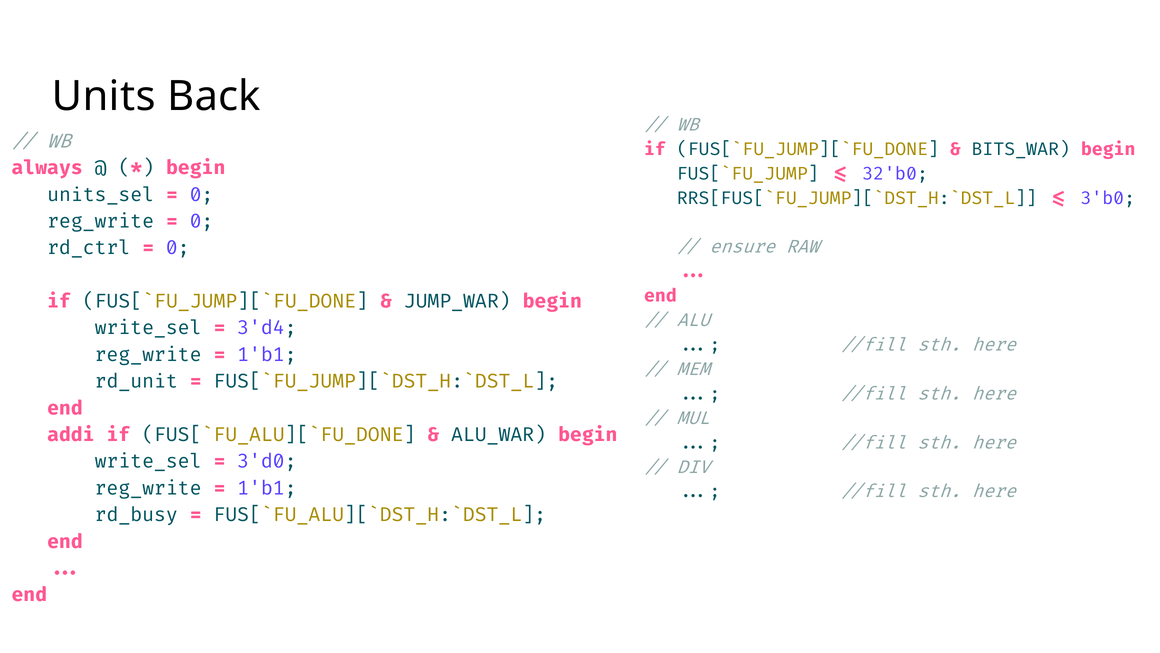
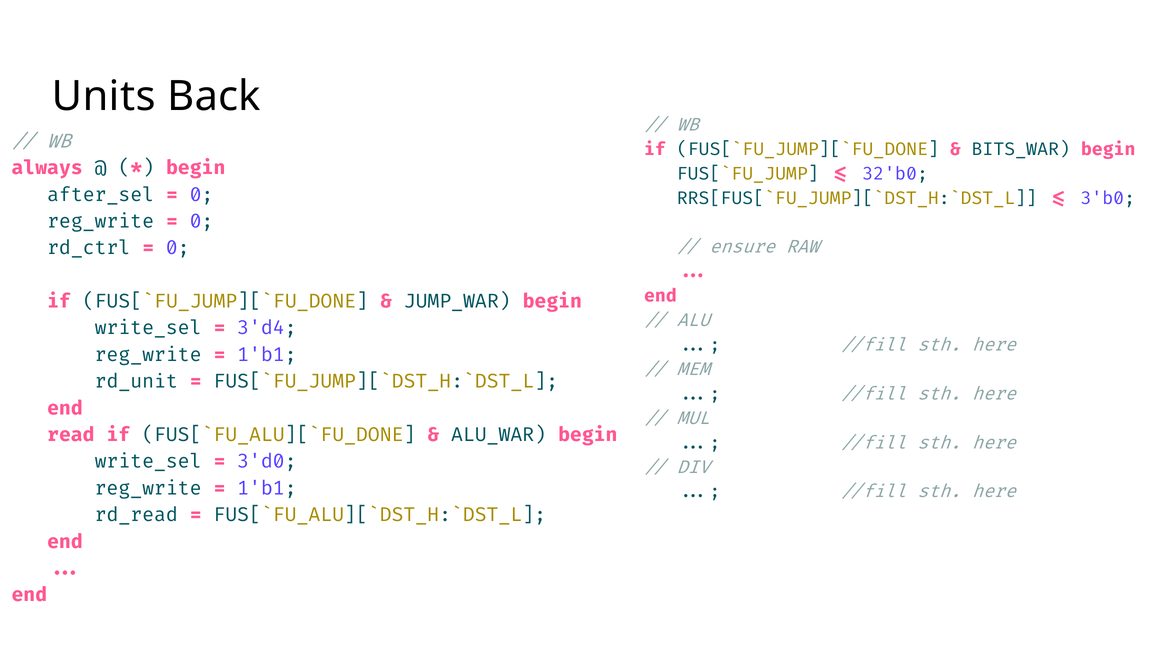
units_sel: units_sel -> after_sel
addi: addi -> read
rd_busy: rd_busy -> rd_read
